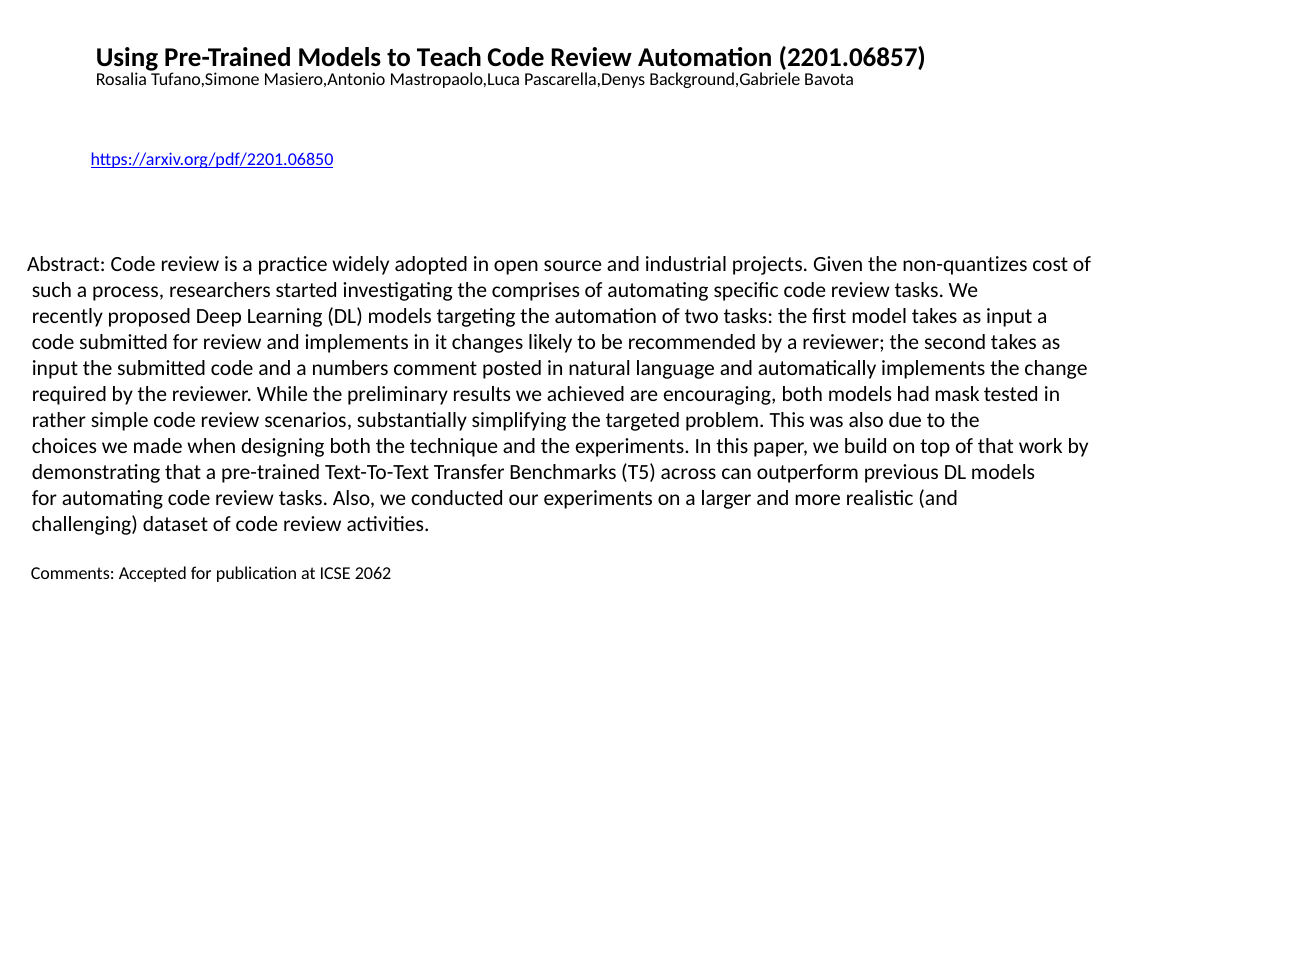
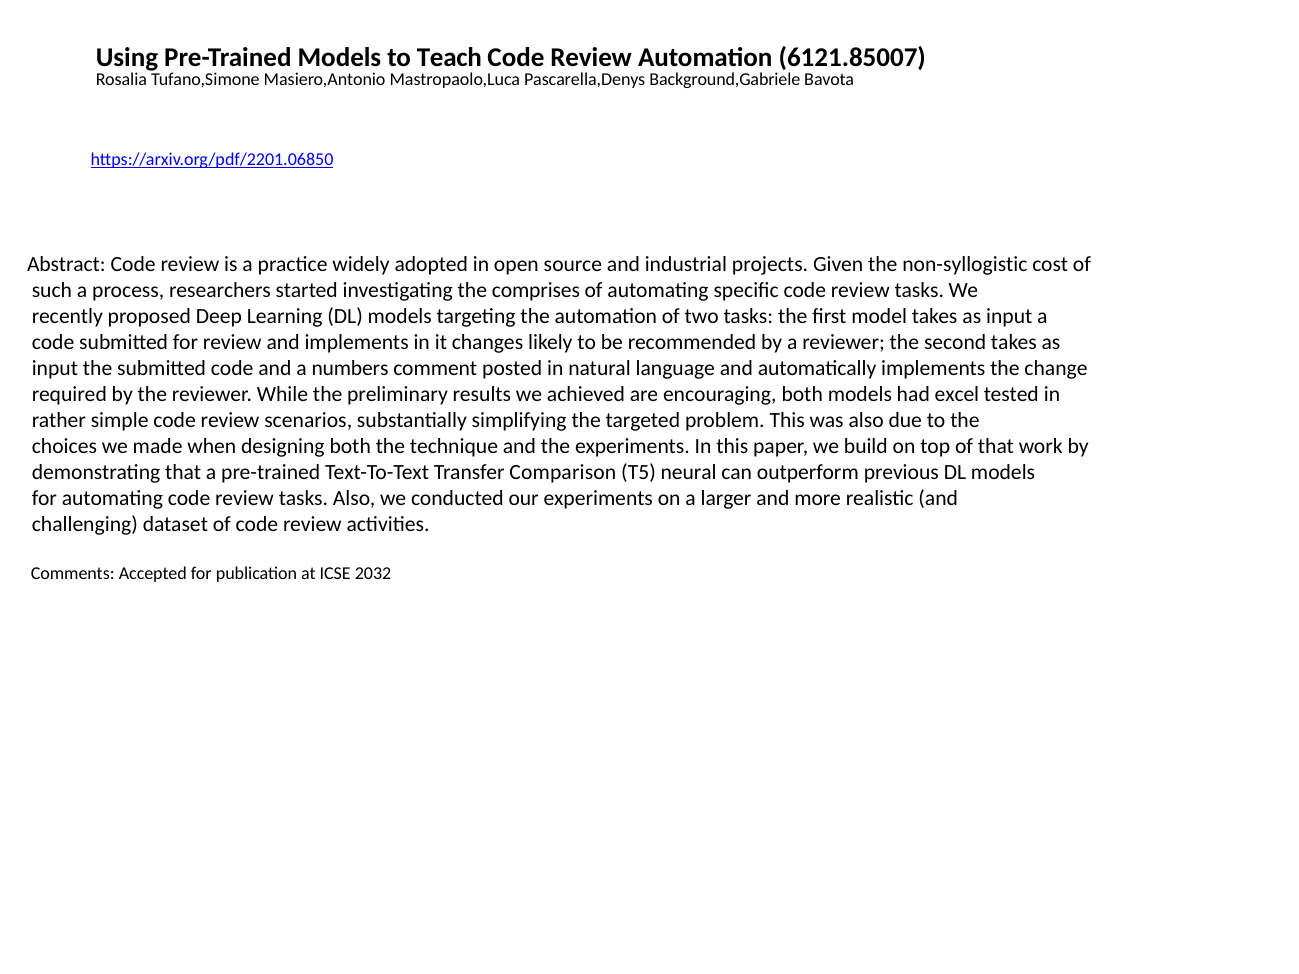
2201.06857: 2201.06857 -> 6121.85007
non-quantizes: non-quantizes -> non-syllogistic
mask: mask -> excel
Benchmarks: Benchmarks -> Comparison
across: across -> neural
2062: 2062 -> 2032
